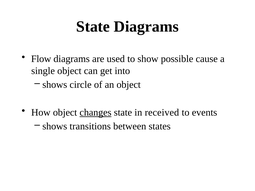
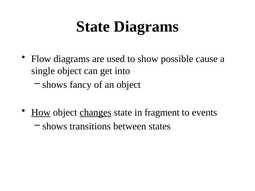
circle: circle -> fancy
How underline: none -> present
received: received -> fragment
